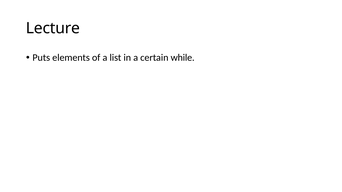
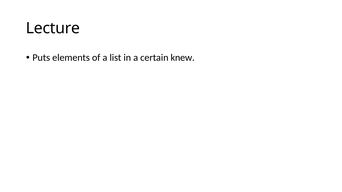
while: while -> knew
